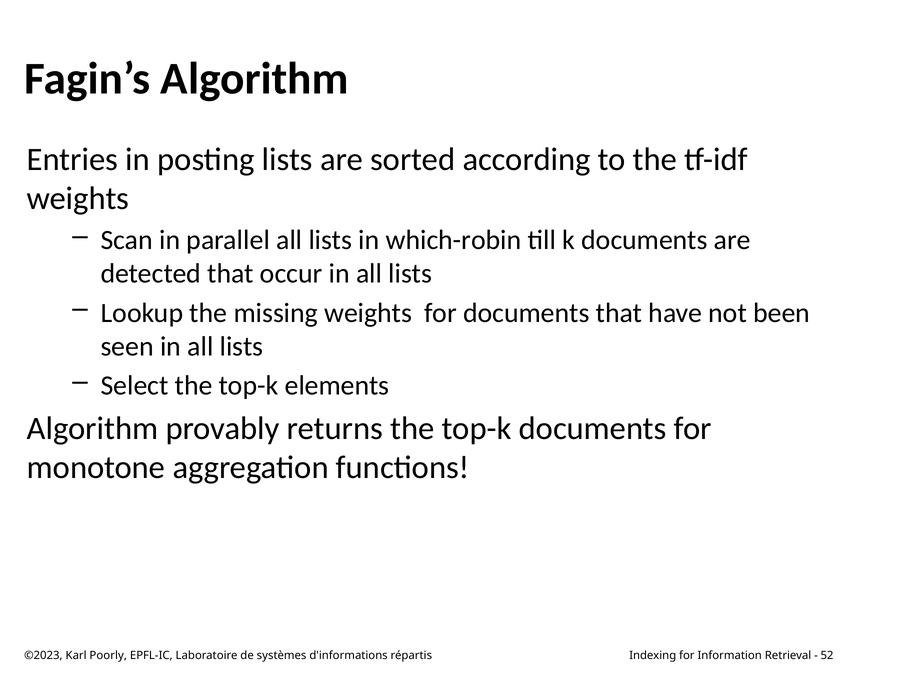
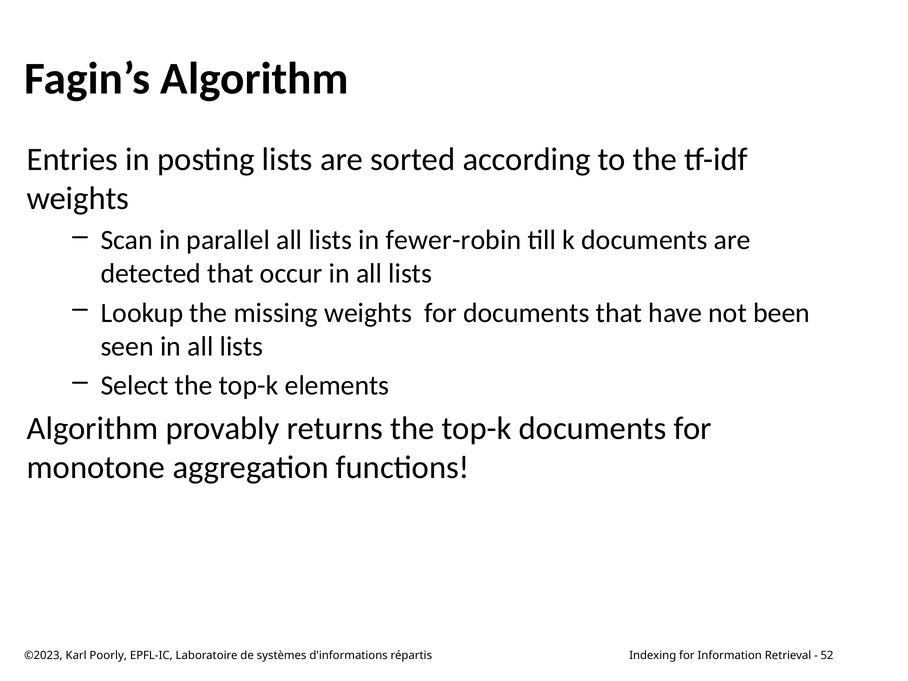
which-robin: which-robin -> fewer-robin
